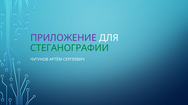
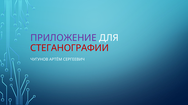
СТЕГАНОГРАФИИ colour: green -> red
